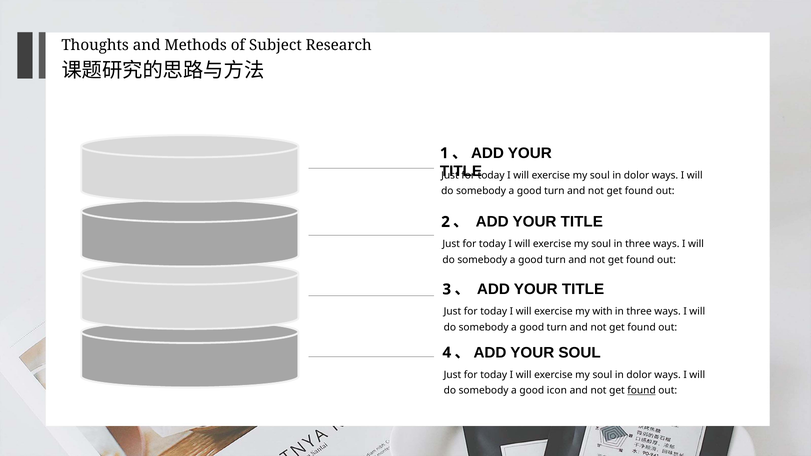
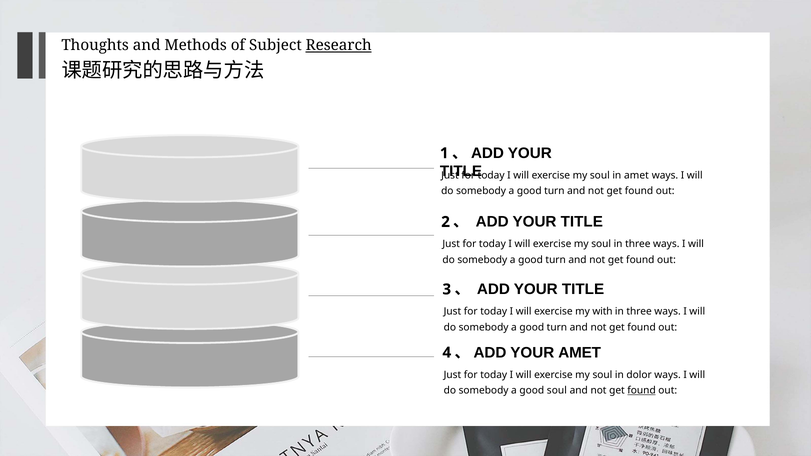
Research underline: none -> present
dolor at (637, 175): dolor -> amet
YOUR SOUL: SOUL -> AMET
good icon: icon -> soul
